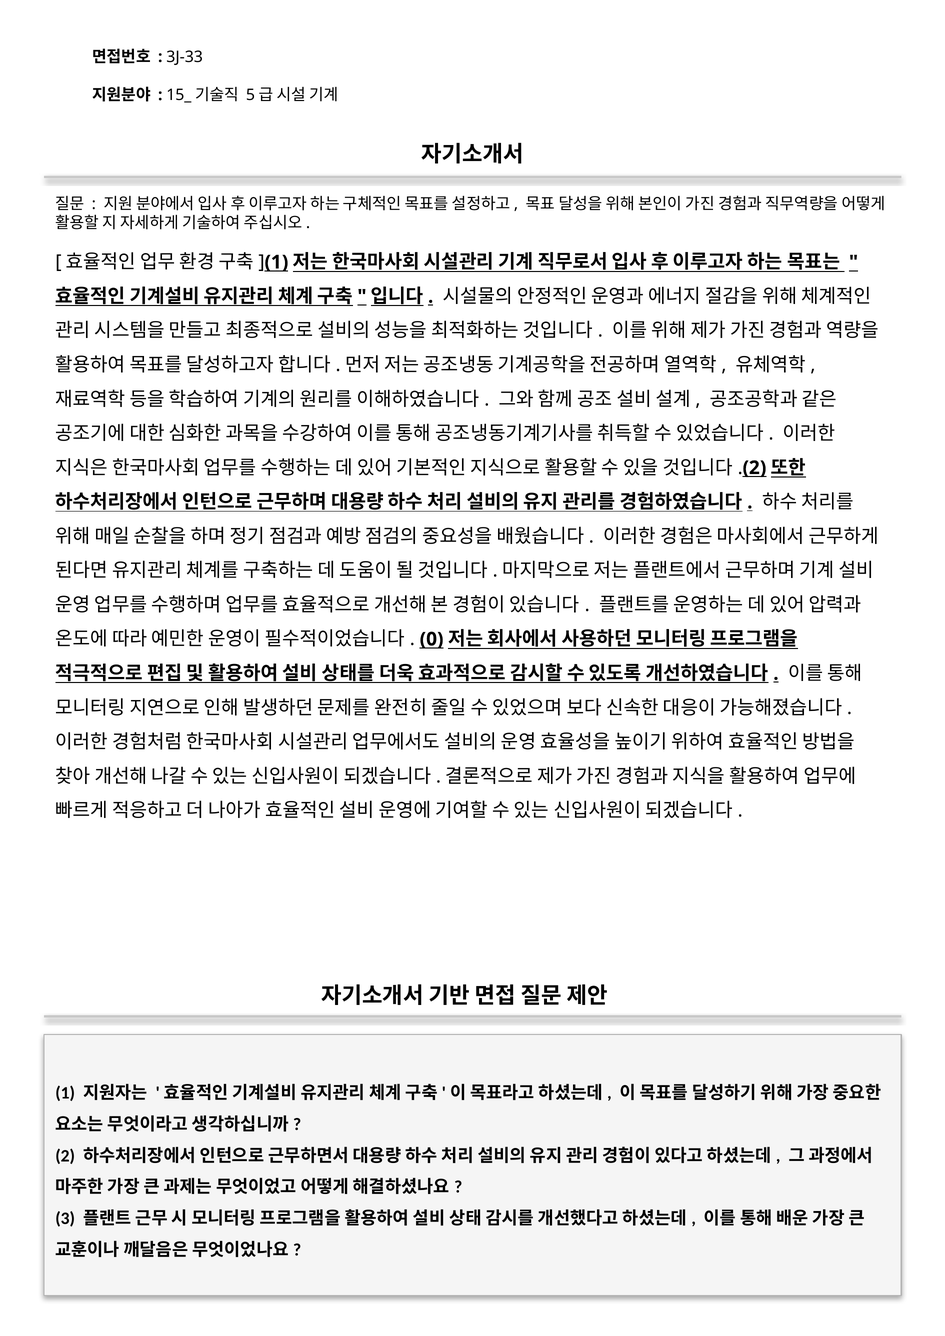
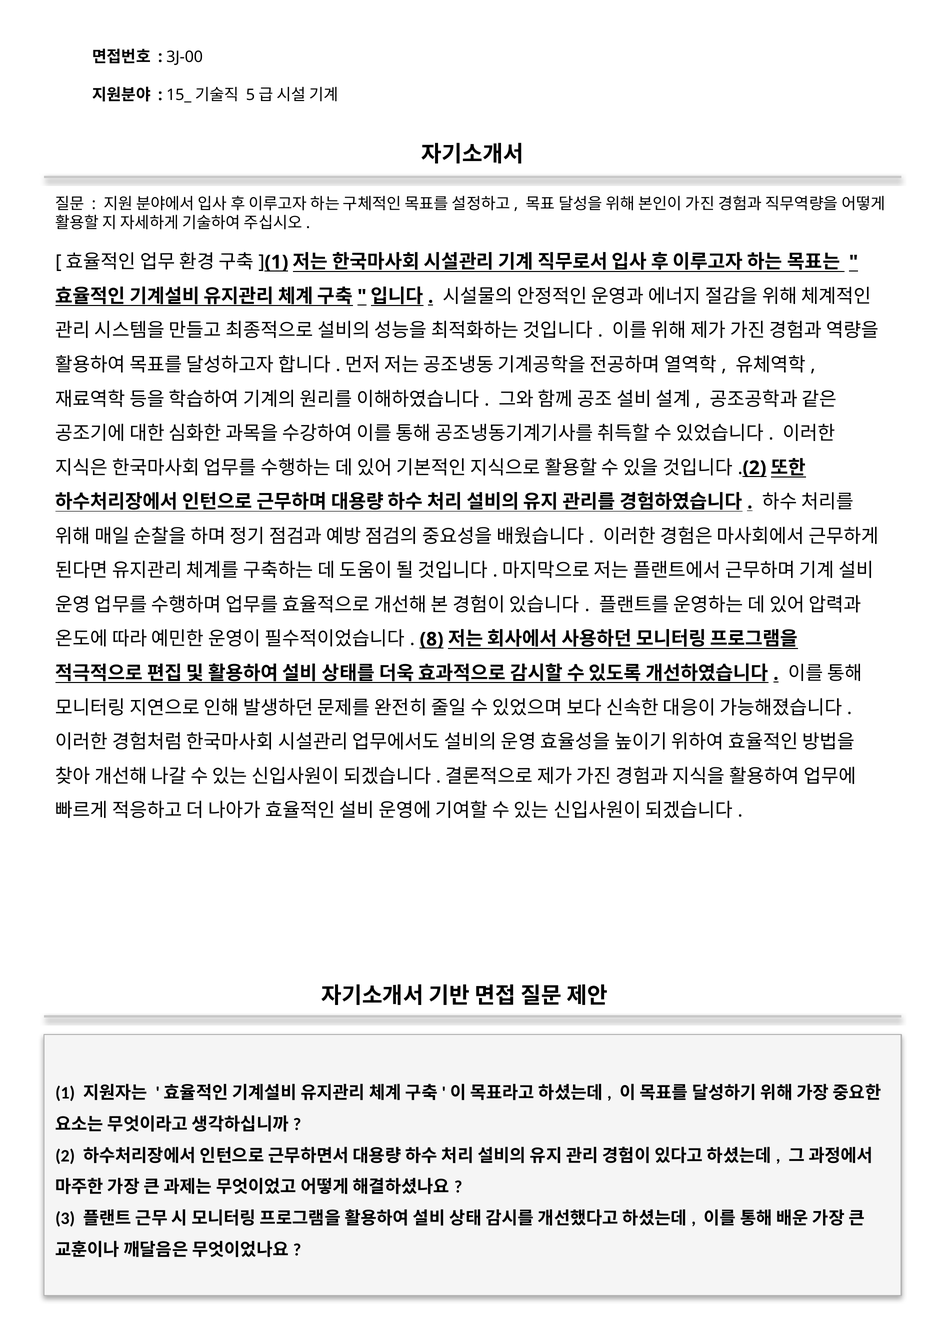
3J-33: 3J-33 -> 3J-00
0: 0 -> 8
